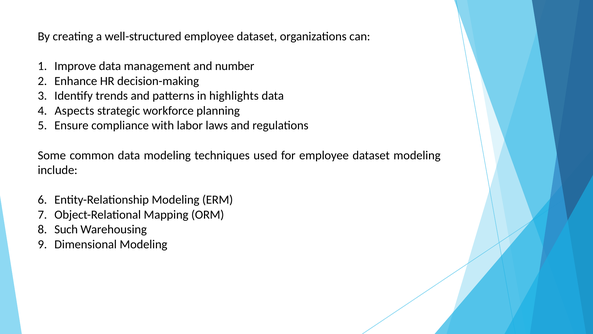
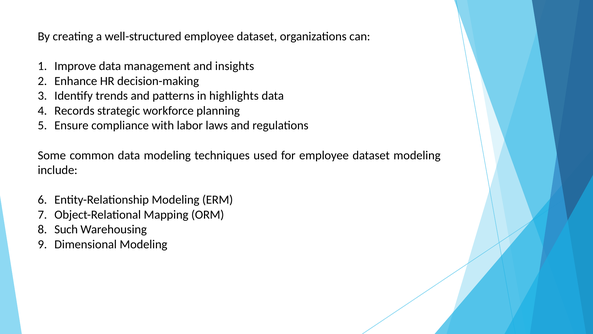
number: number -> insights
Aspects: Aspects -> Records
